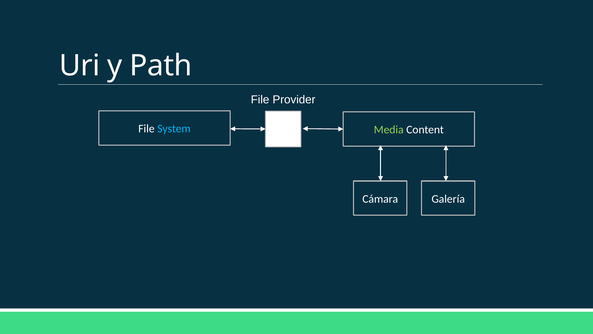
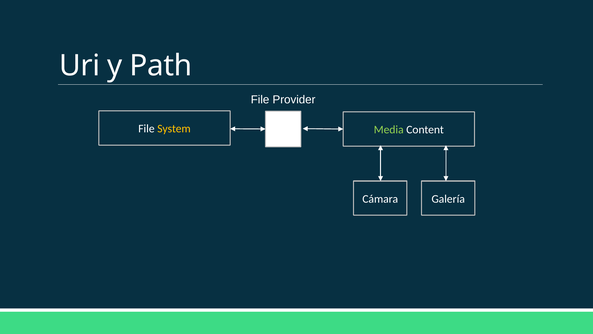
System colour: light blue -> yellow
